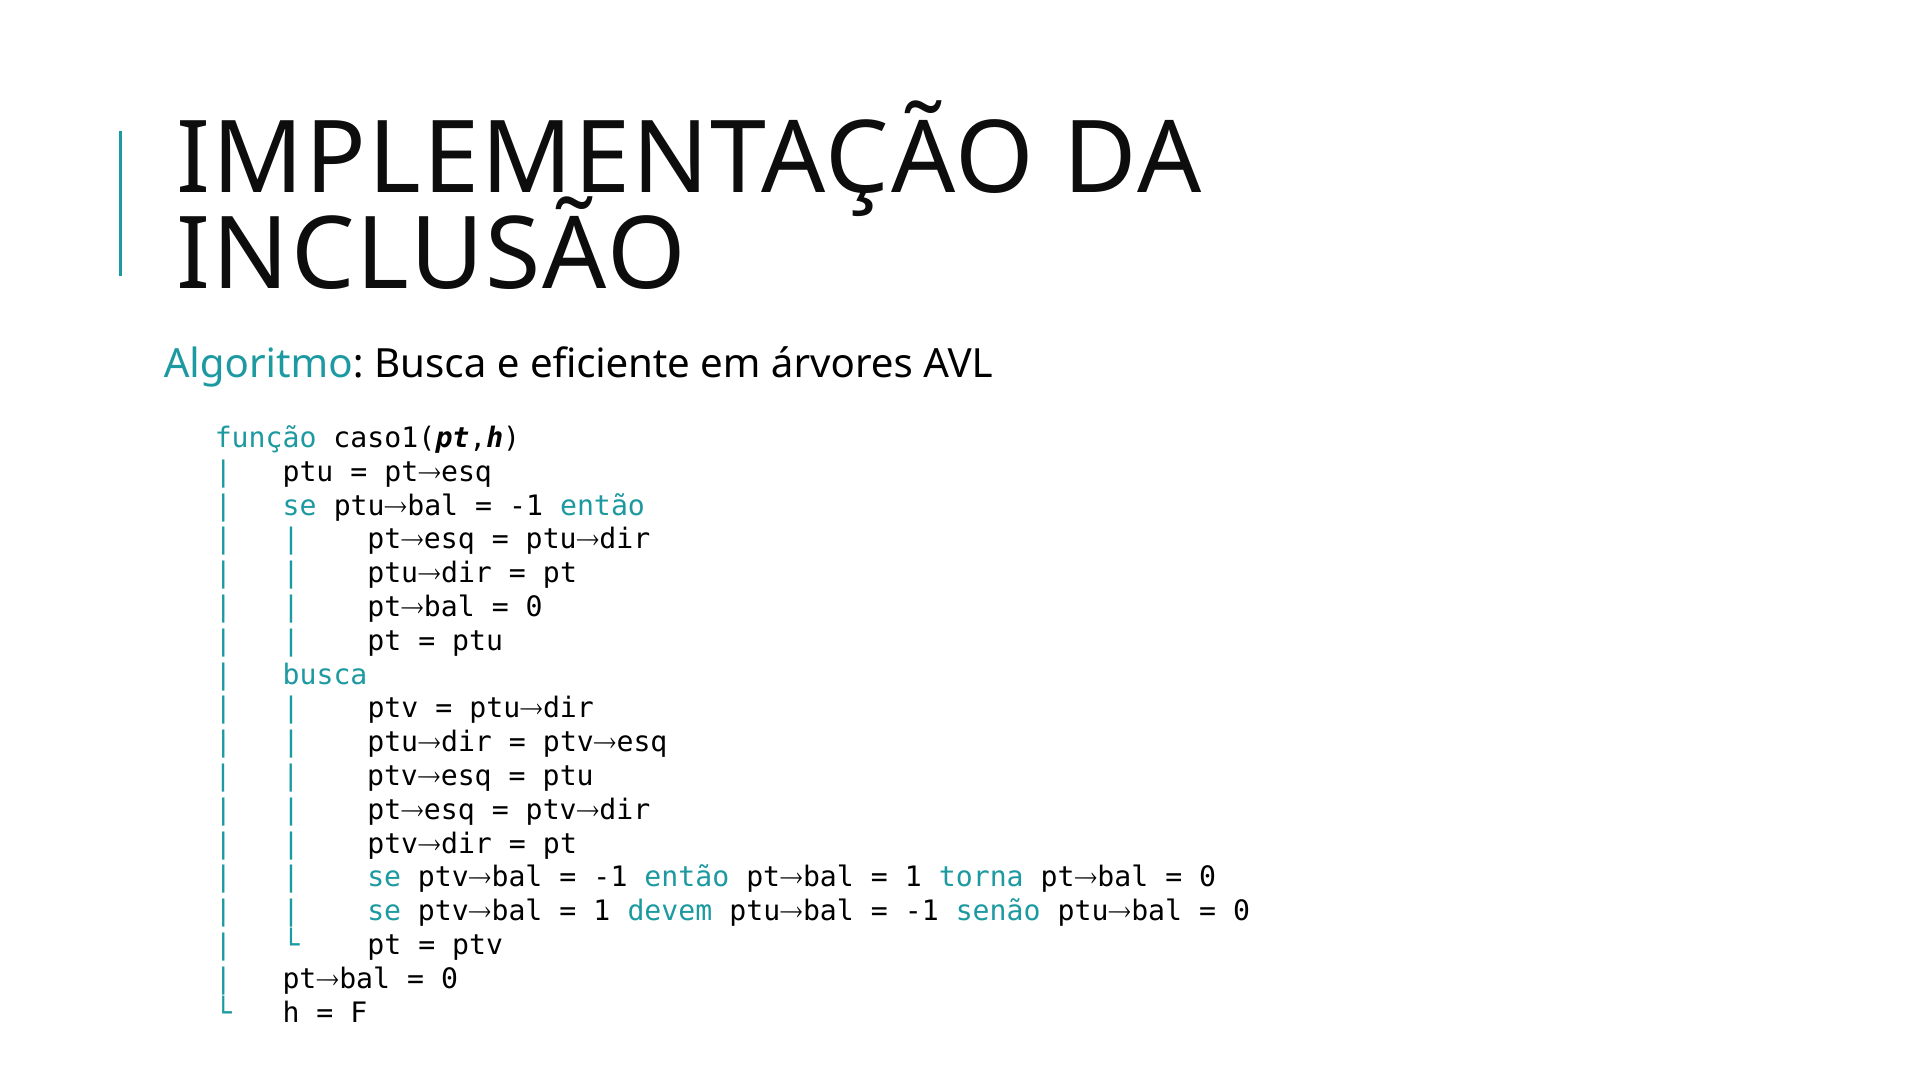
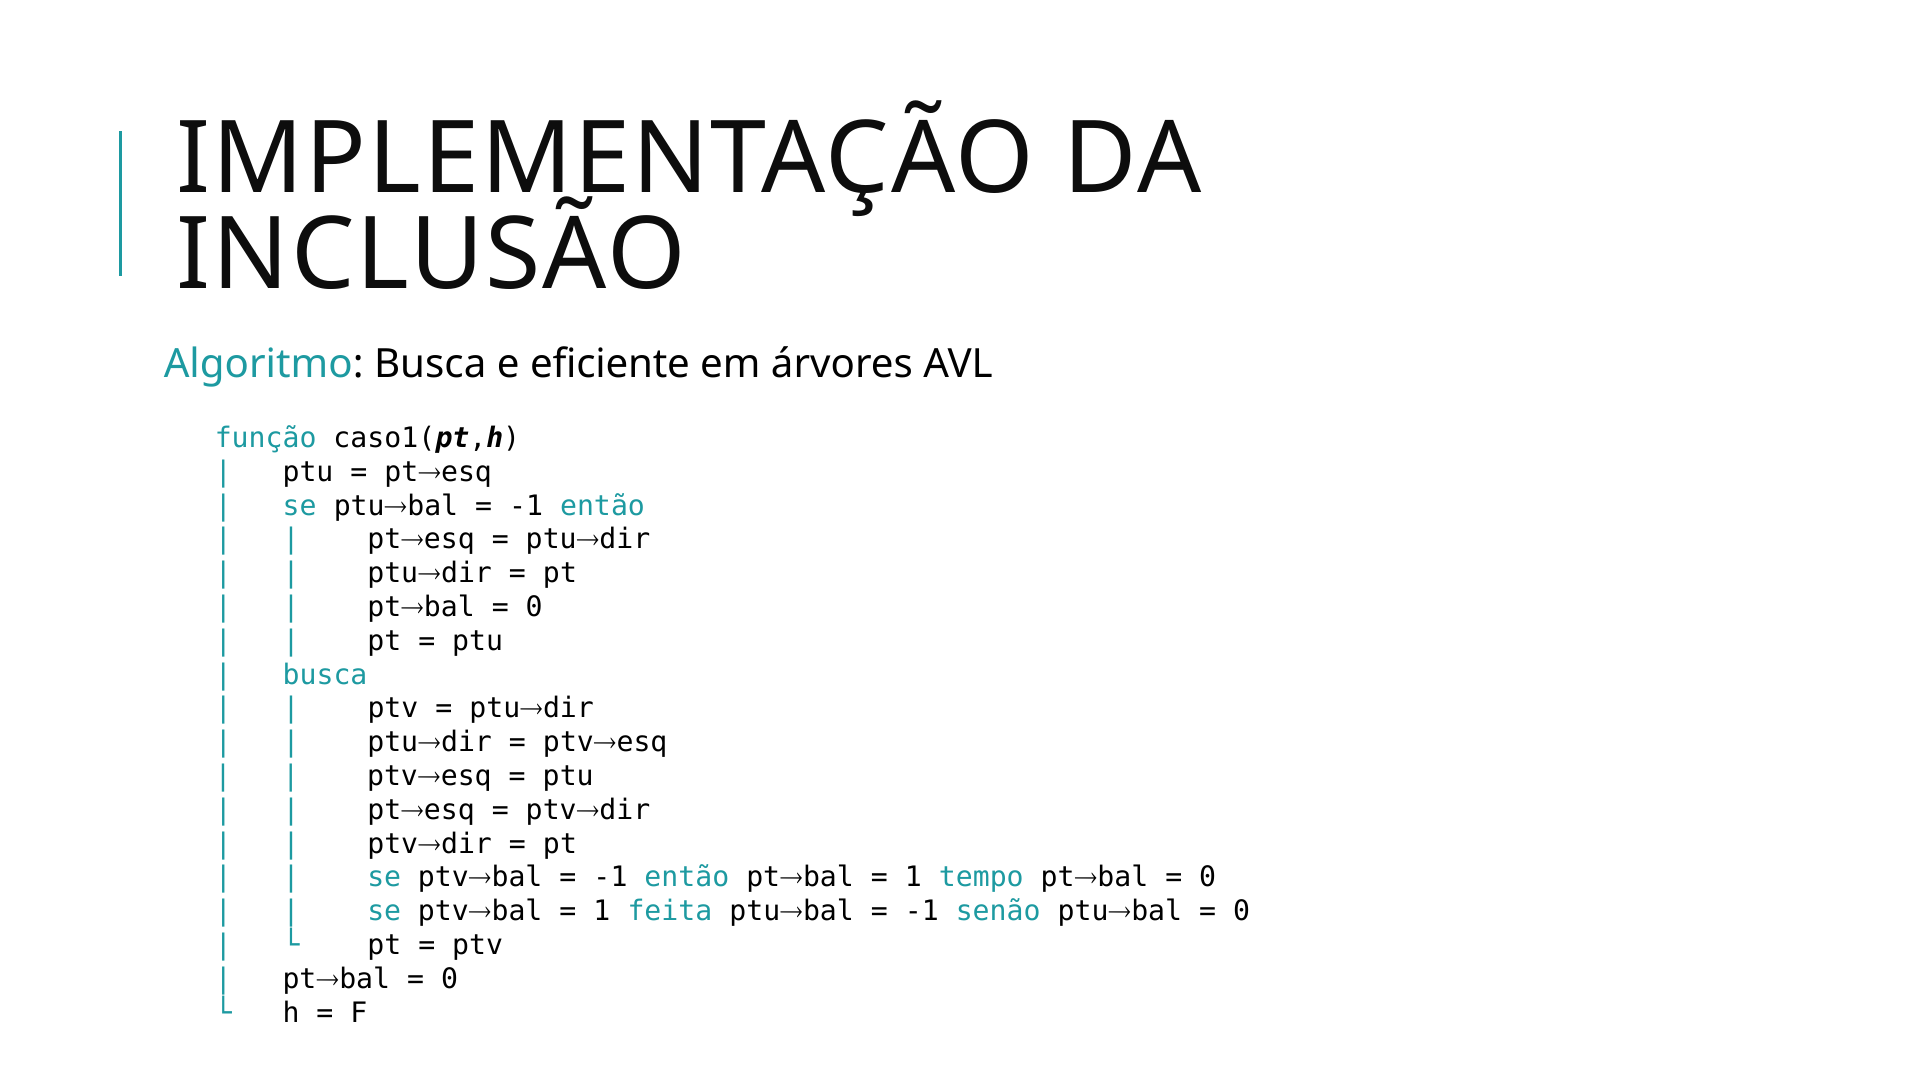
torna: torna -> tempo
devem: devem -> feita
